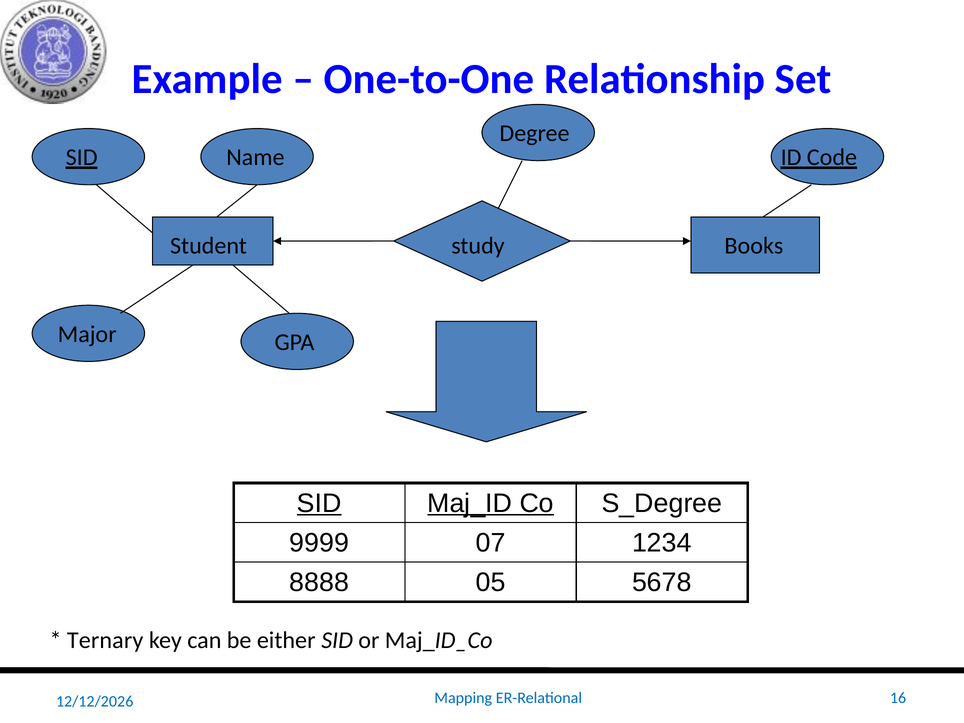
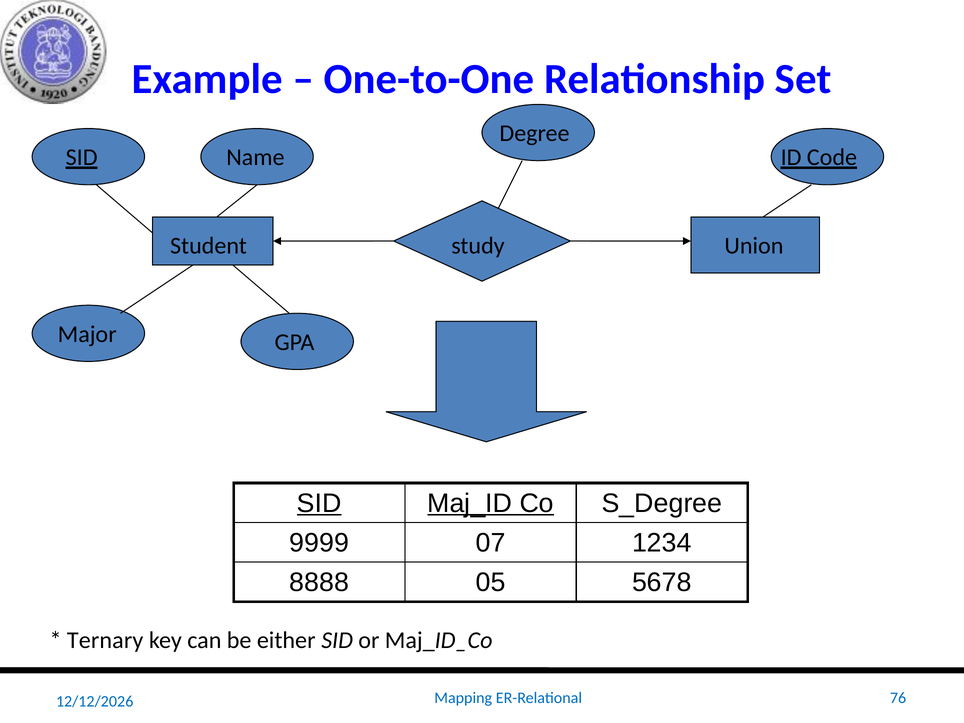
Books: Books -> Union
16: 16 -> 76
